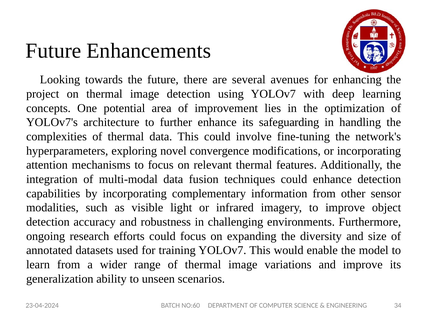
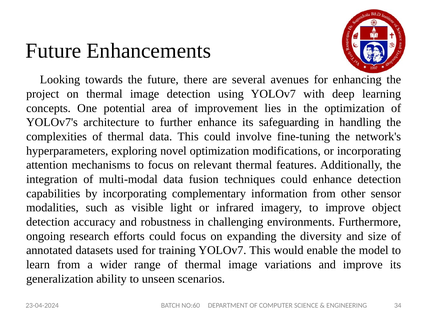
novel convergence: convergence -> optimization
